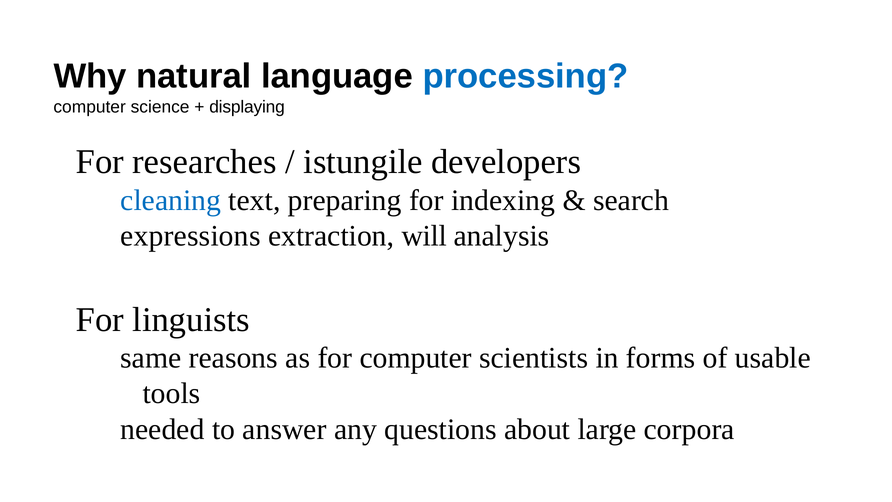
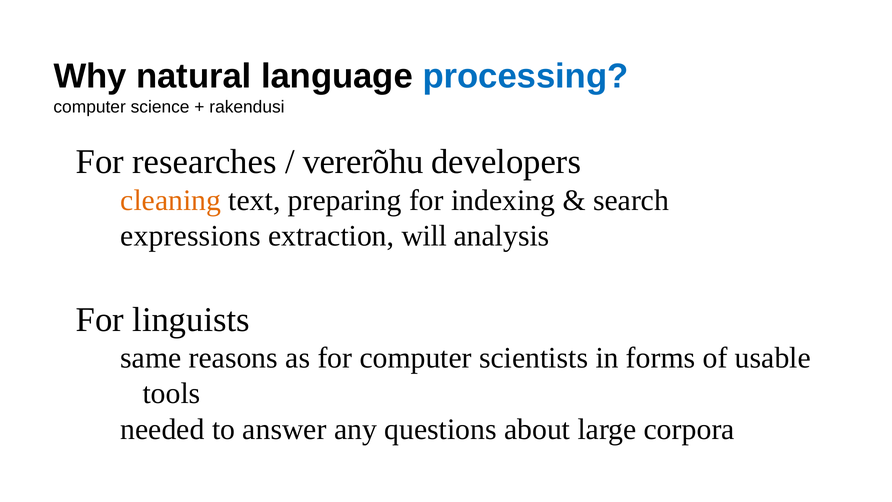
displaying: displaying -> rakendusi
istungile: istungile -> vererõhu
cleaning colour: blue -> orange
